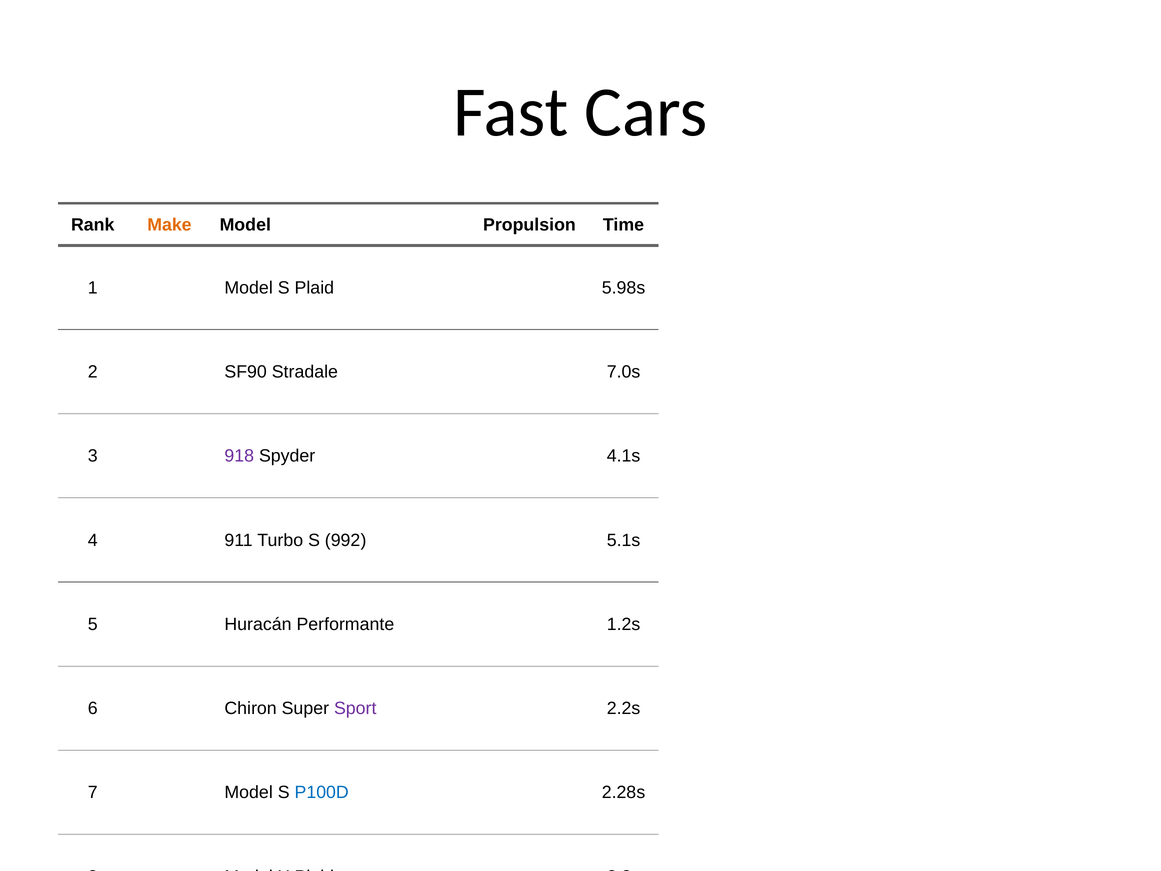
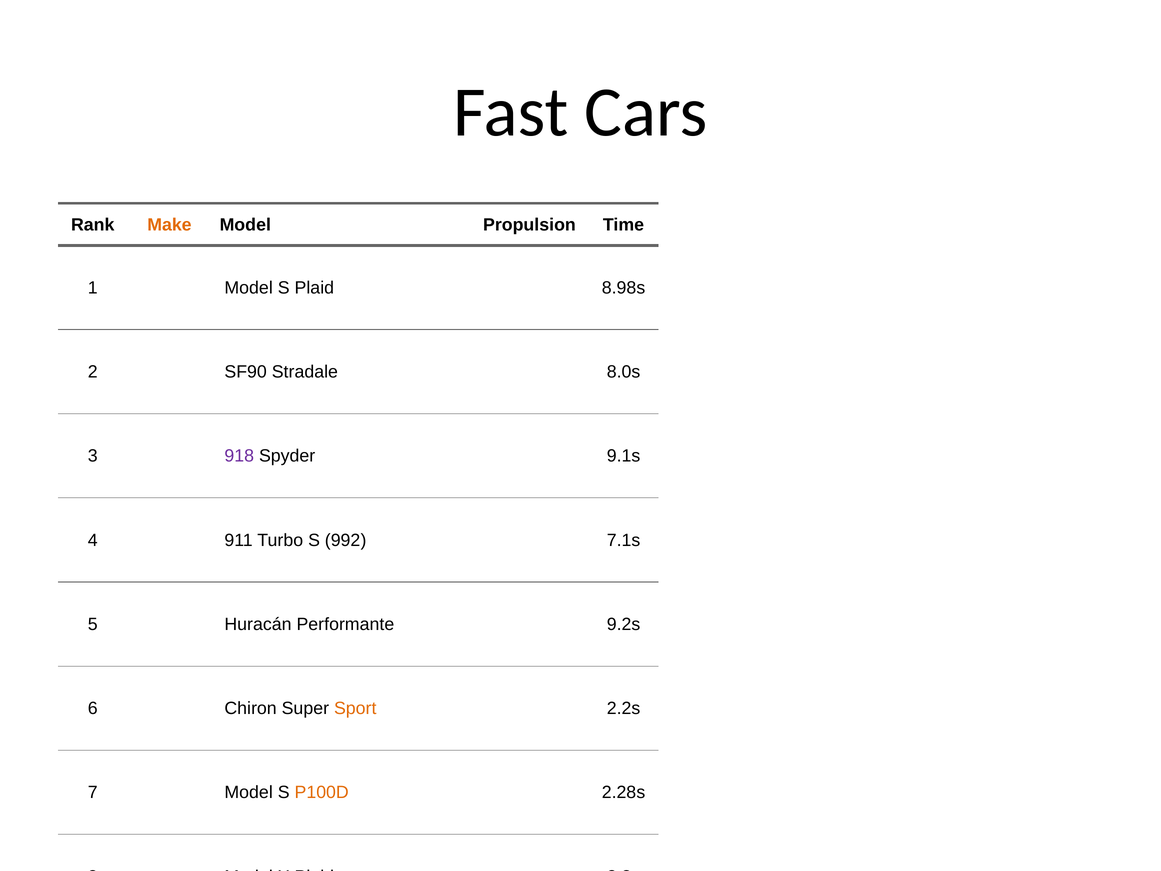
5.98s: 5.98s -> 8.98s
7.0s: 7.0s -> 8.0s
4.1s: 4.1s -> 9.1s
5.1s: 5.1s -> 7.1s
1.2s: 1.2s -> 9.2s
Sport at (355, 708) colour: purple -> orange
P100D colour: blue -> orange
